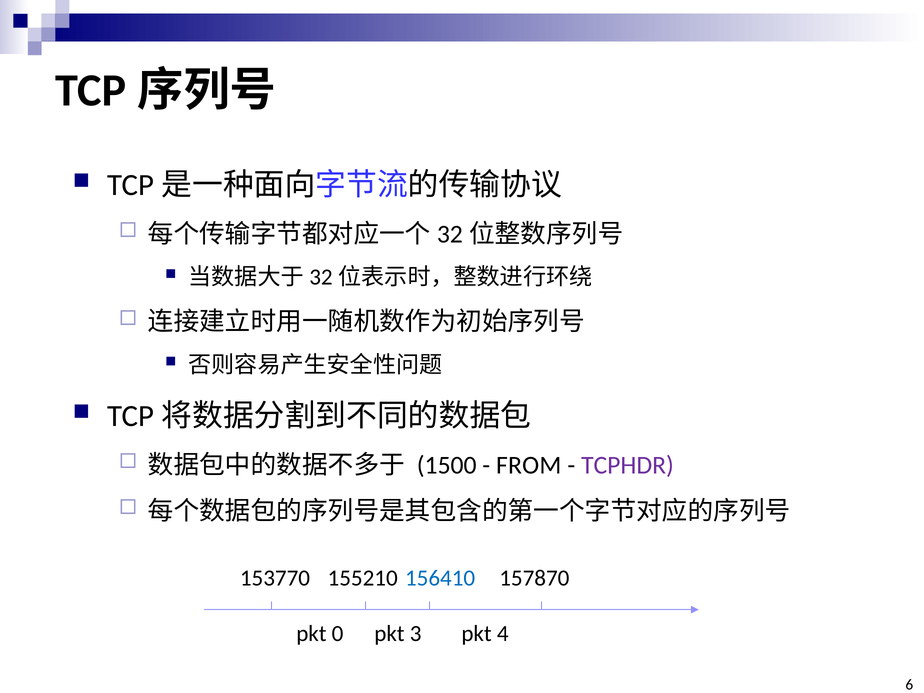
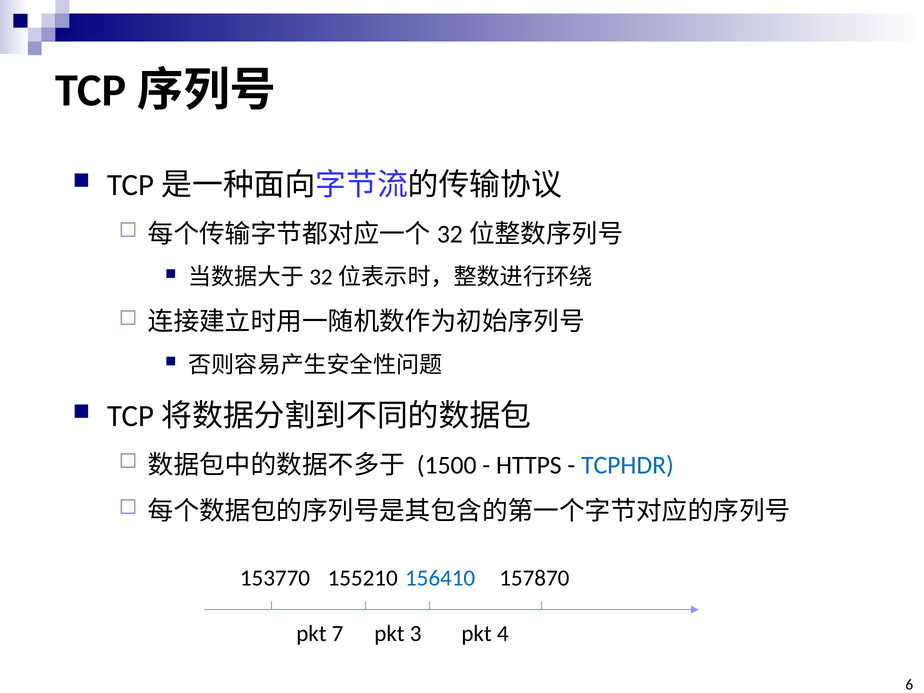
FROM: FROM -> HTTPS
TCPHDR colour: purple -> blue
0: 0 -> 7
